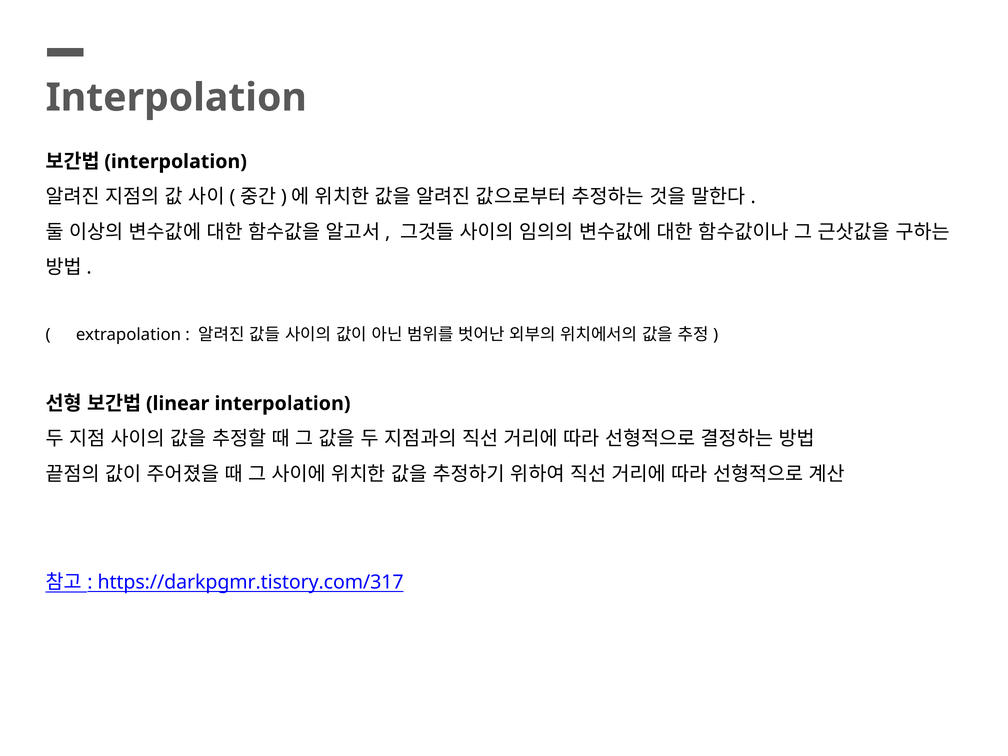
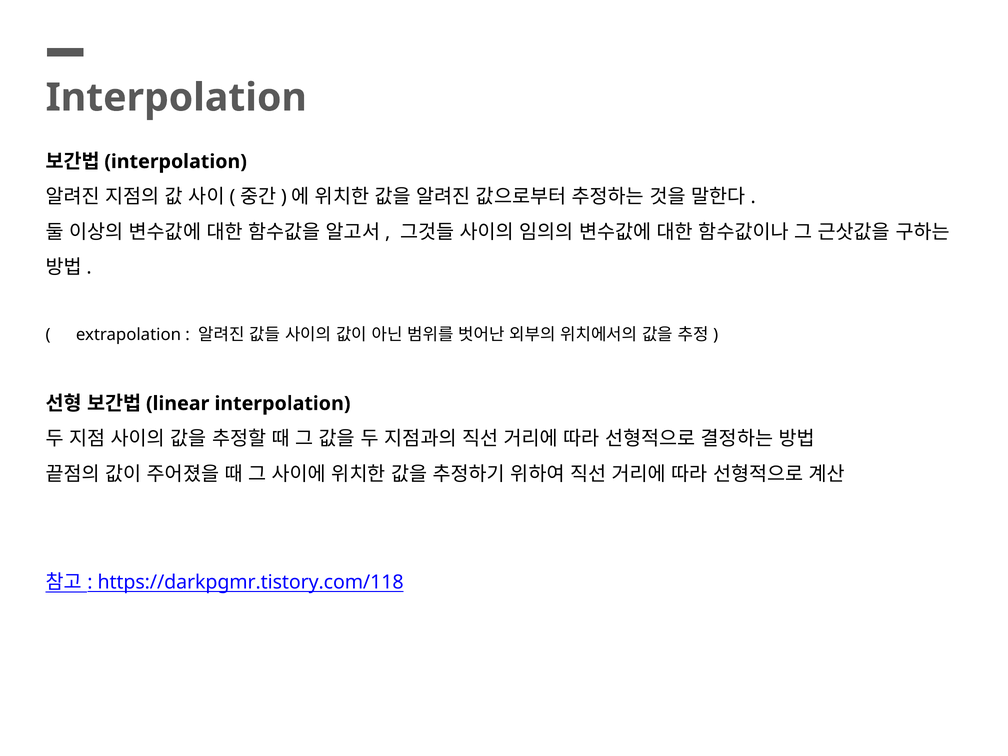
https://darkpgmr.tistory.com/317: https://darkpgmr.tistory.com/317 -> https://darkpgmr.tistory.com/118
